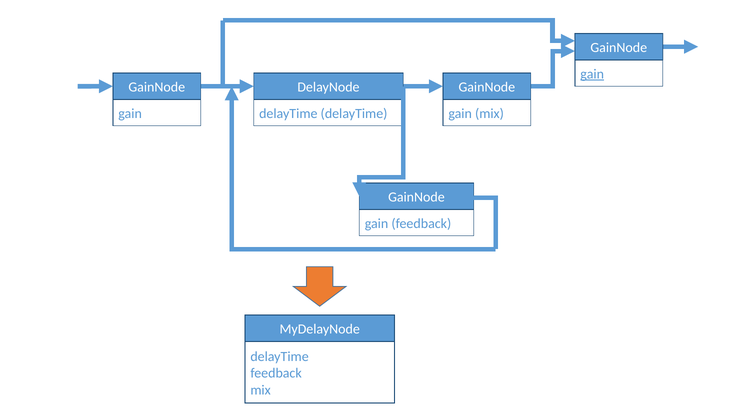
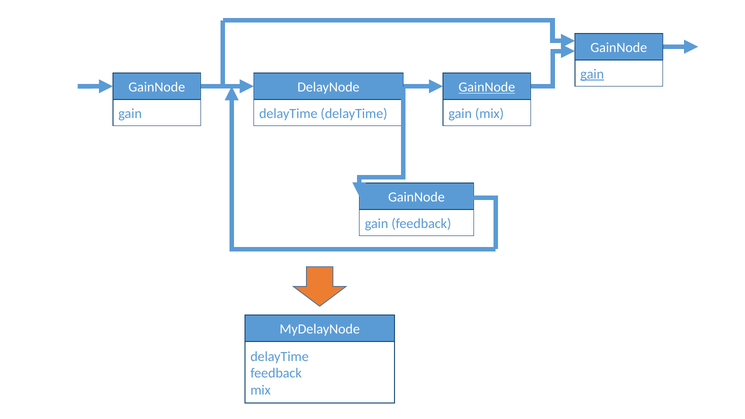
GainNode at (487, 87) underline: none -> present
